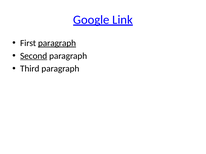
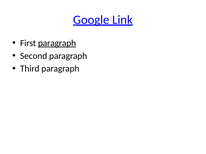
Second underline: present -> none
